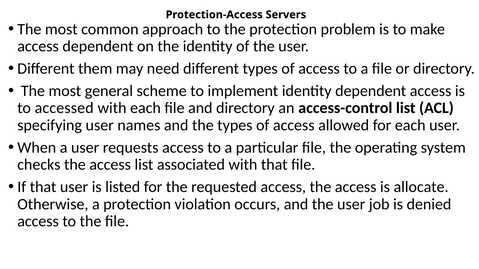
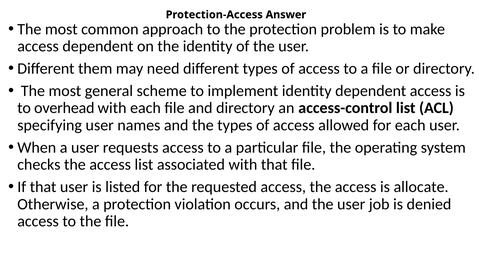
Servers: Servers -> Answer
accessed: accessed -> overhead
